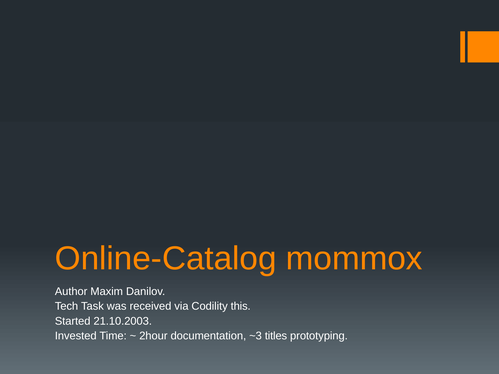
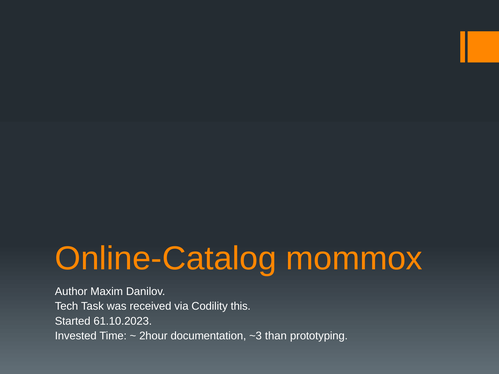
21.10.2003: 21.10.2003 -> 61.10.2023
titles: titles -> than
